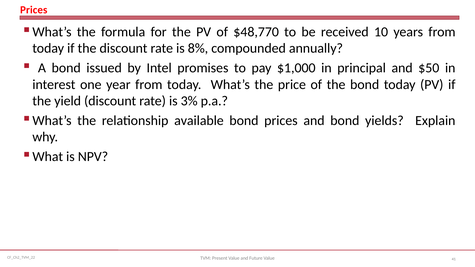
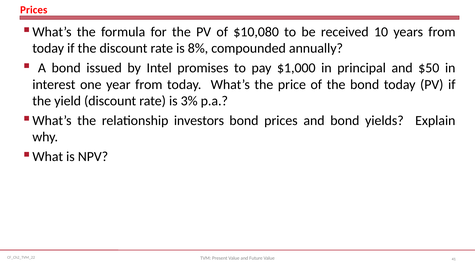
$48,770: $48,770 -> $10,080
available: available -> investors
